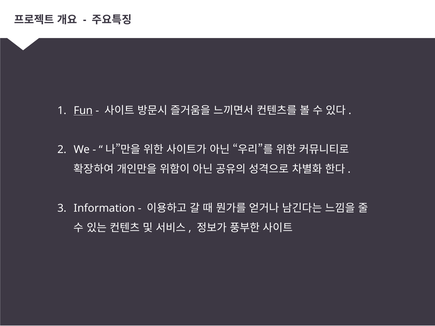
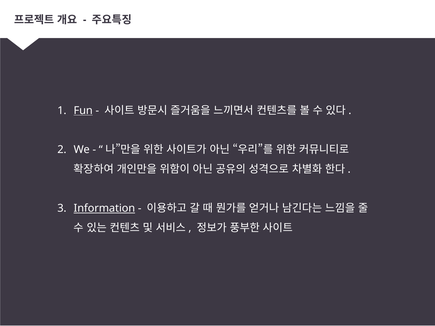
Information underline: none -> present
